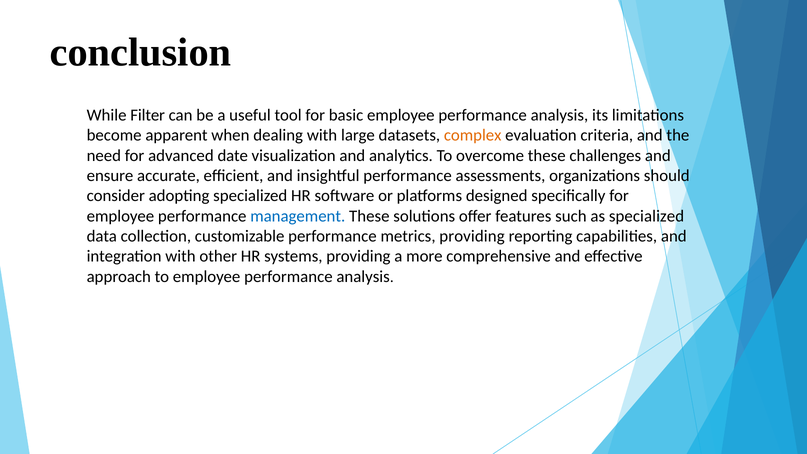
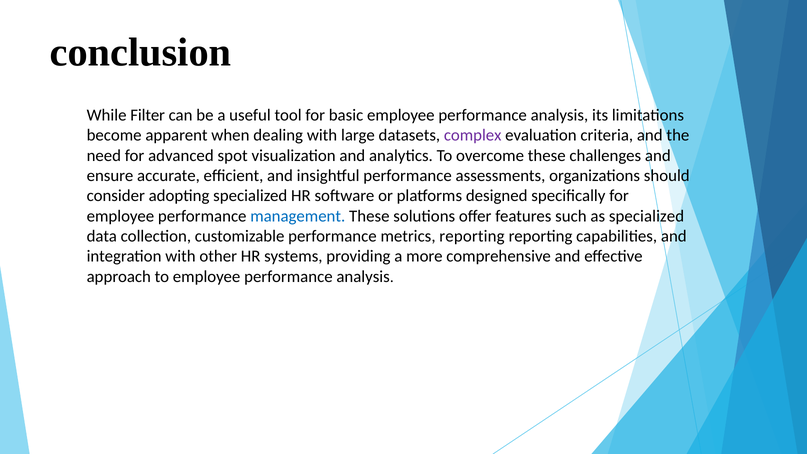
complex colour: orange -> purple
date: date -> spot
metrics providing: providing -> reporting
